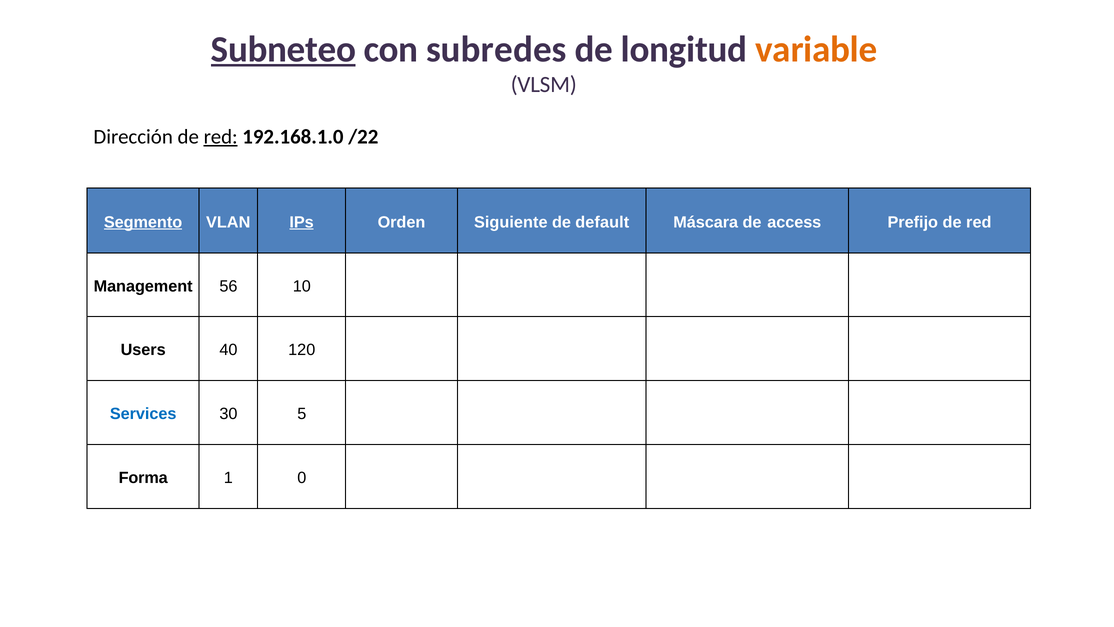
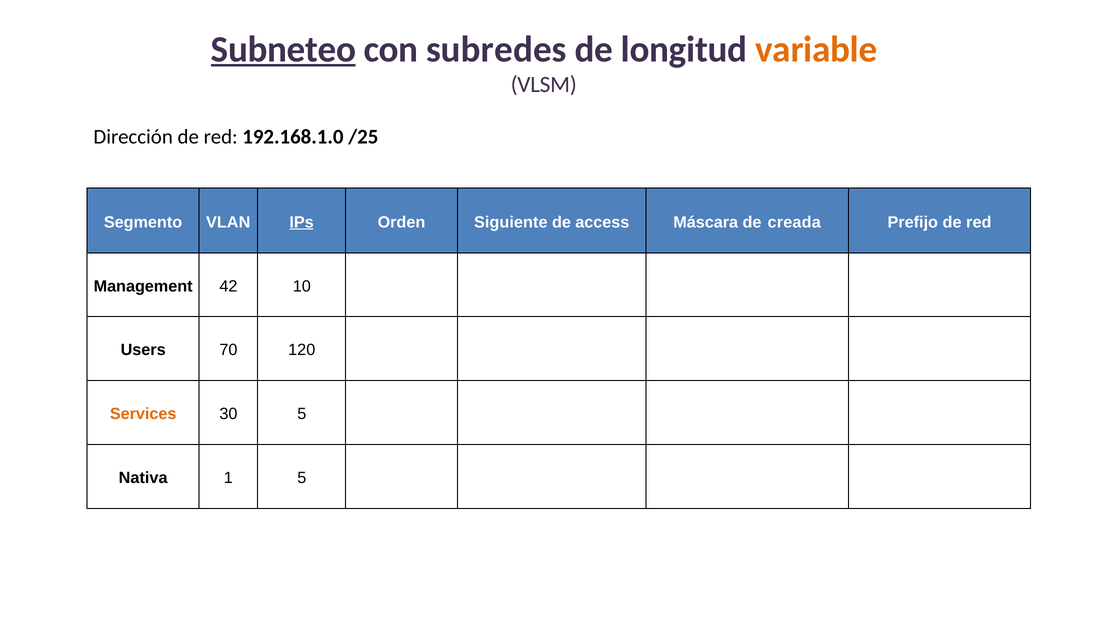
red at (221, 137) underline: present -> none
/22: /22 -> /25
Segmento underline: present -> none
default: default -> access
access: access -> creada
56: 56 -> 42
40: 40 -> 70
Services colour: blue -> orange
Forma: Forma -> Nativa
1 0: 0 -> 5
